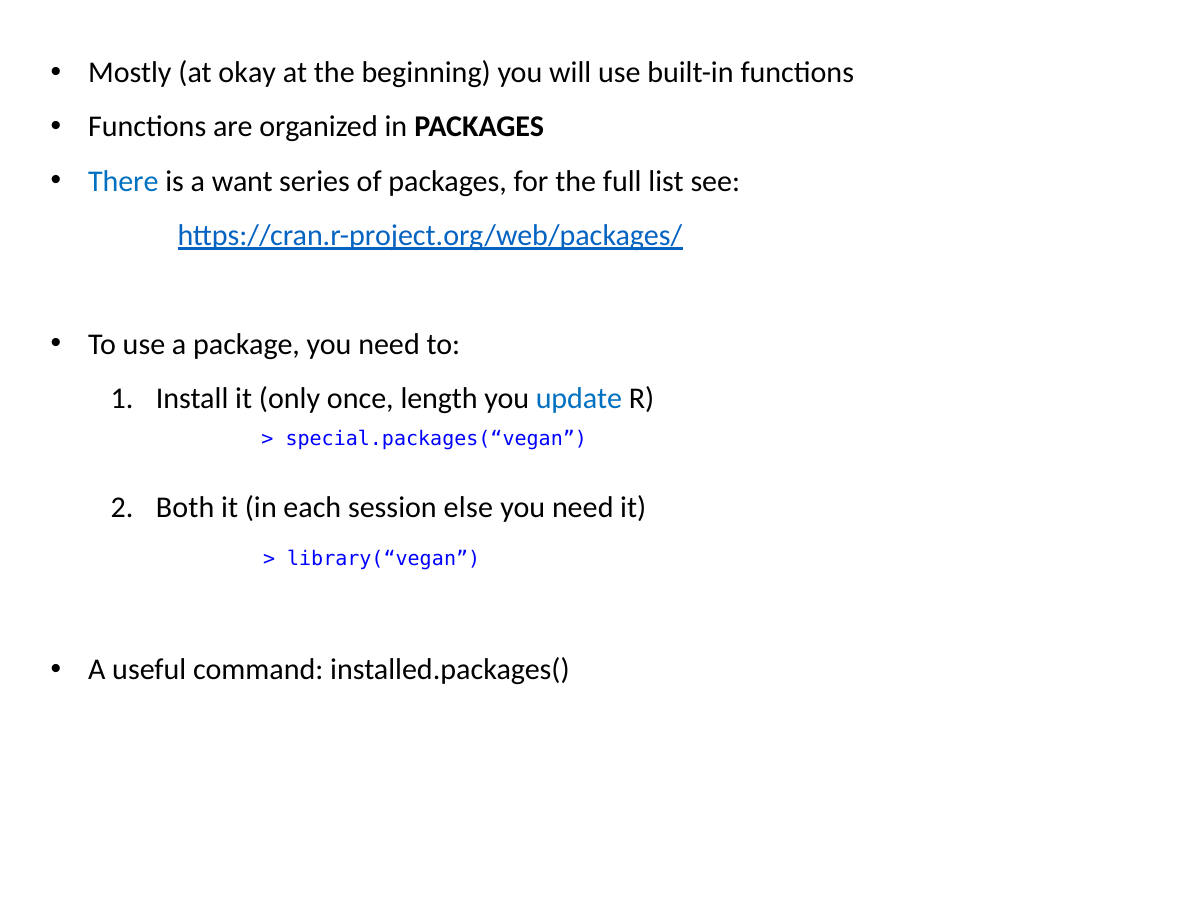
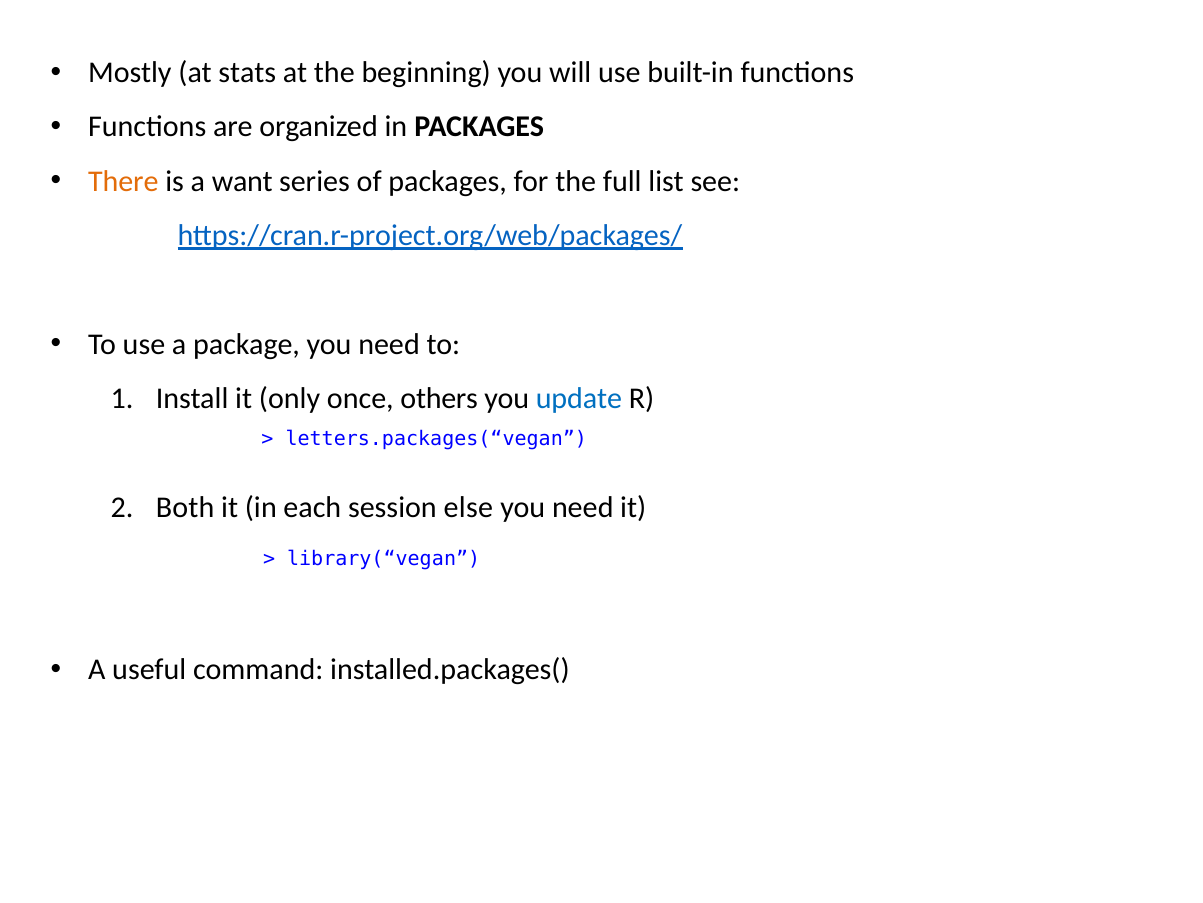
okay: okay -> stats
There colour: blue -> orange
length: length -> others
special.packages(“vegan: special.packages(“vegan -> letters.packages(“vegan
